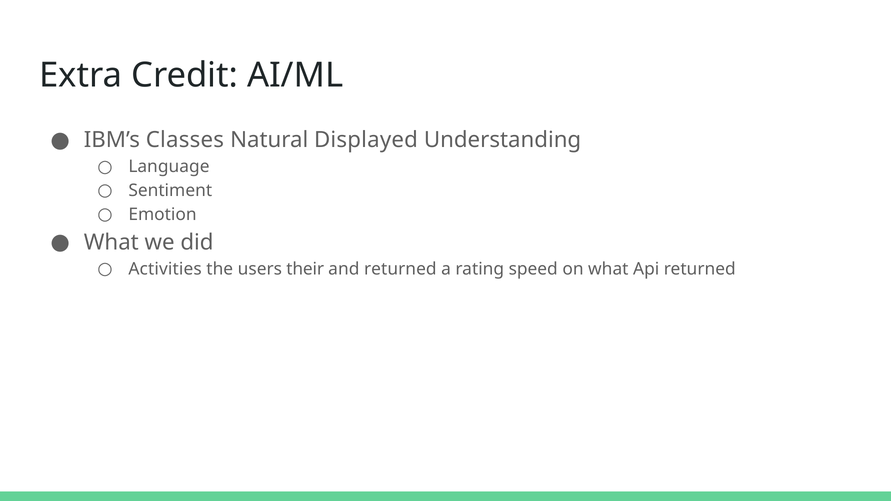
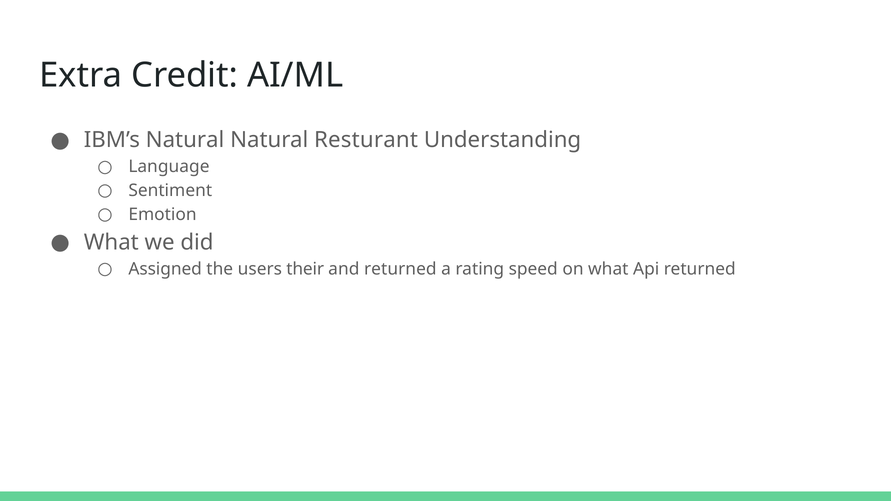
IBM’s Classes: Classes -> Natural
Displayed: Displayed -> Resturant
Activities: Activities -> Assigned
